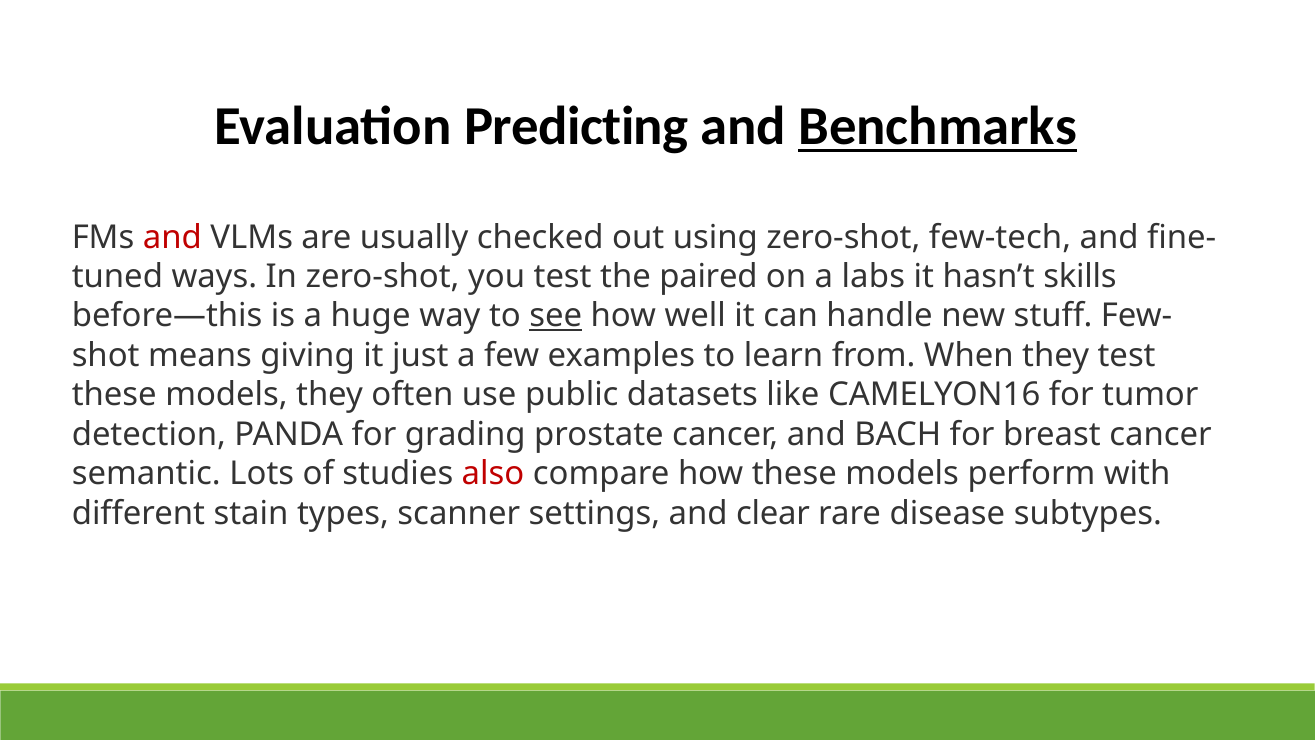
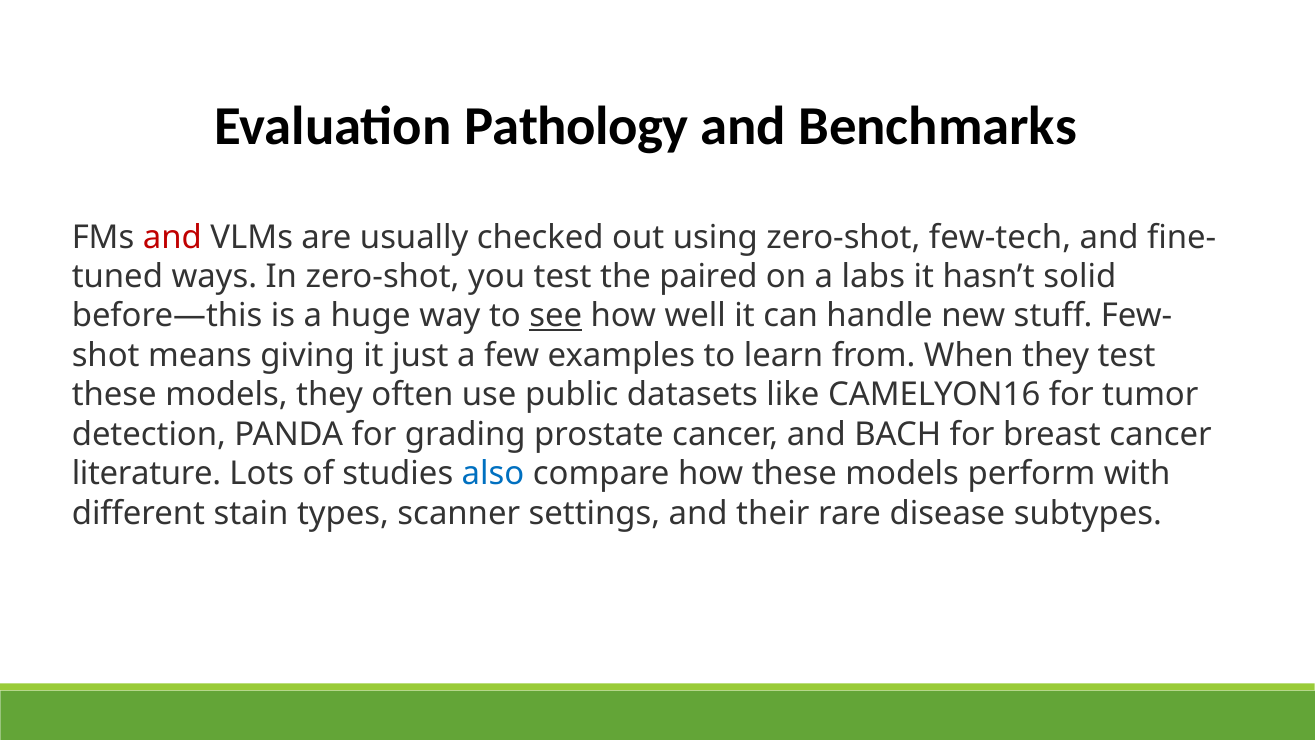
Predicting: Predicting -> Pathology
Benchmarks underline: present -> none
skills: skills -> solid
semantic: semantic -> literature
also colour: red -> blue
clear: clear -> their
